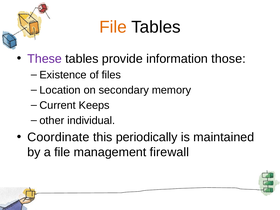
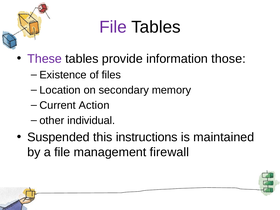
File at (113, 27) colour: orange -> purple
Keeps: Keeps -> Action
Coordinate: Coordinate -> Suspended
periodically: periodically -> instructions
